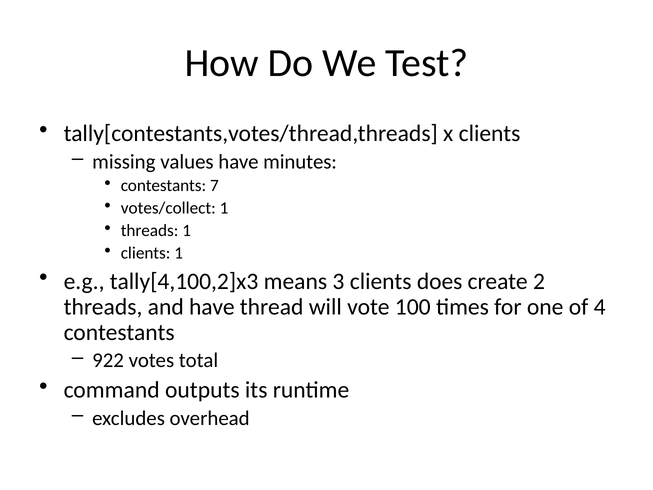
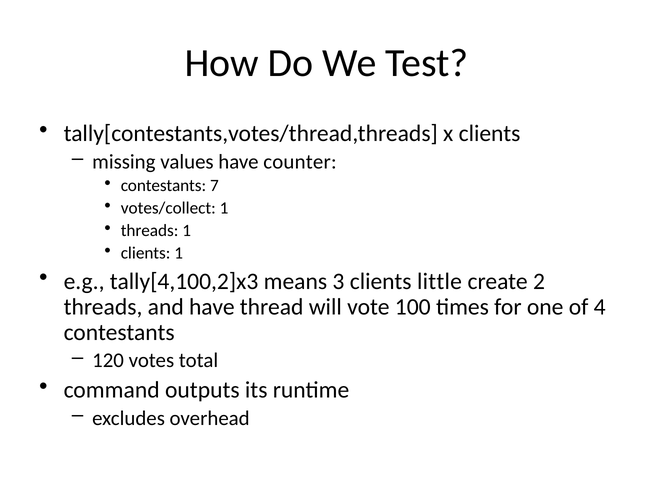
minutes: minutes -> counter
does: does -> little
922: 922 -> 120
